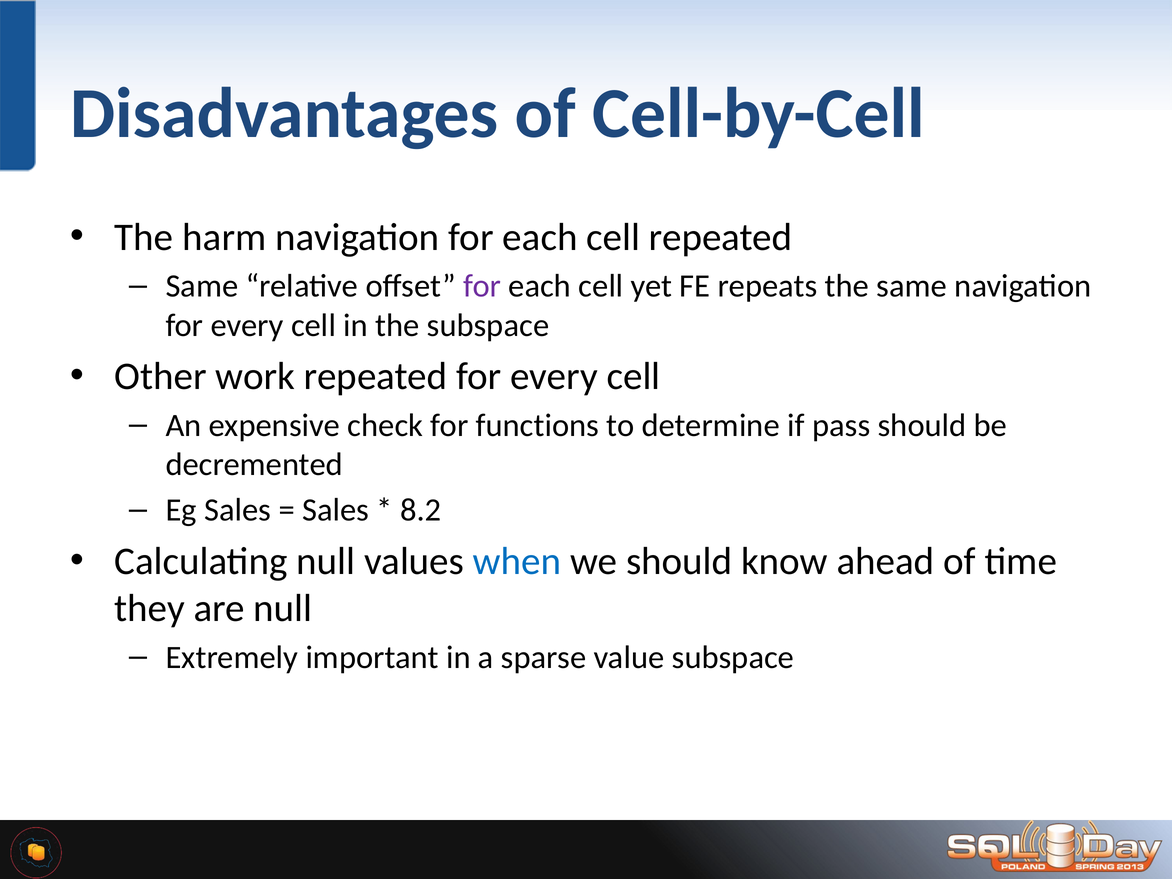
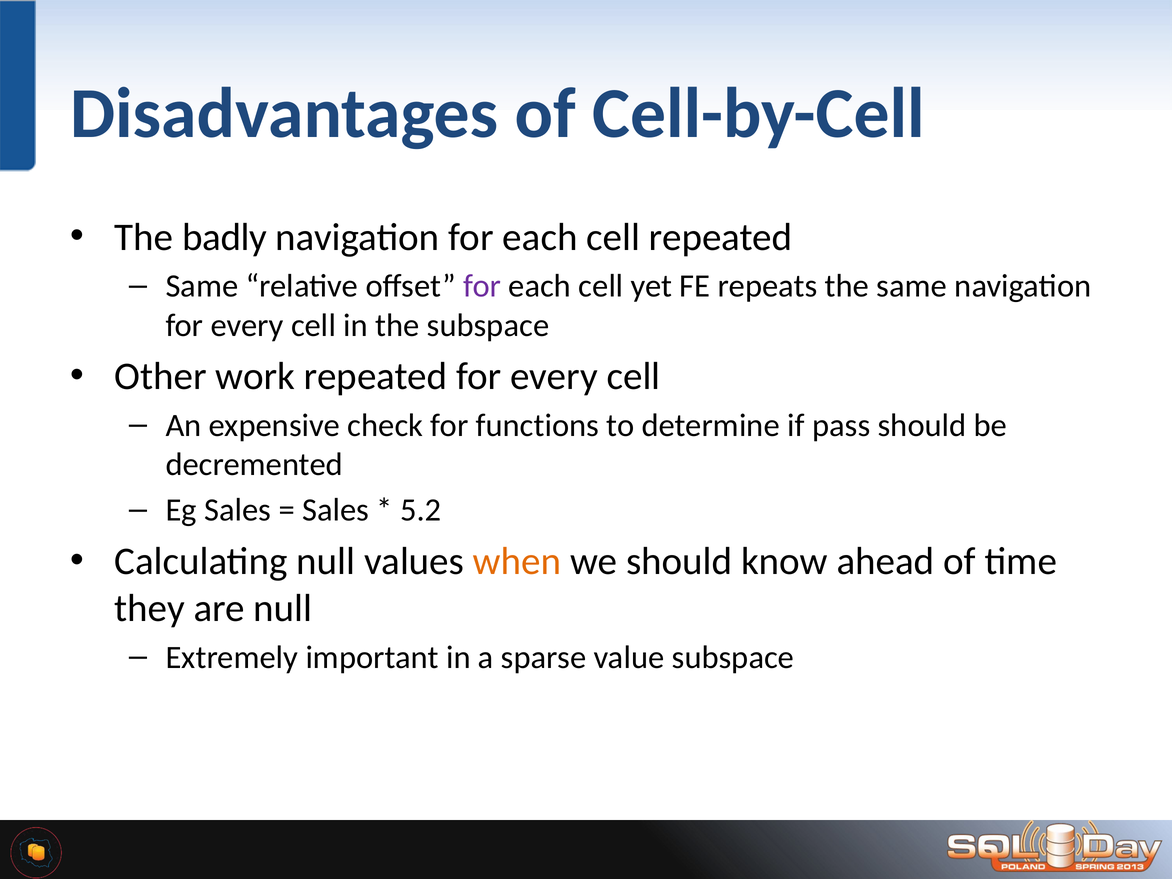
harm: harm -> badly
8.2: 8.2 -> 5.2
when colour: blue -> orange
